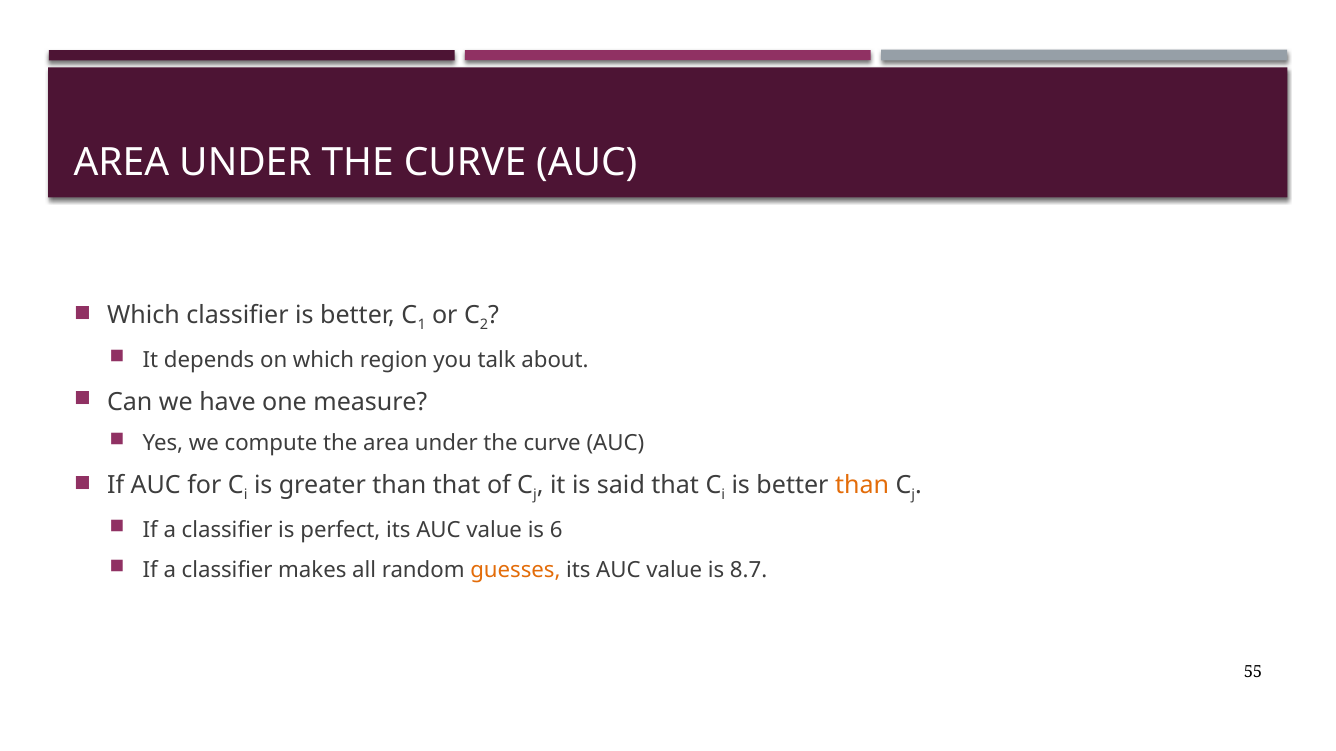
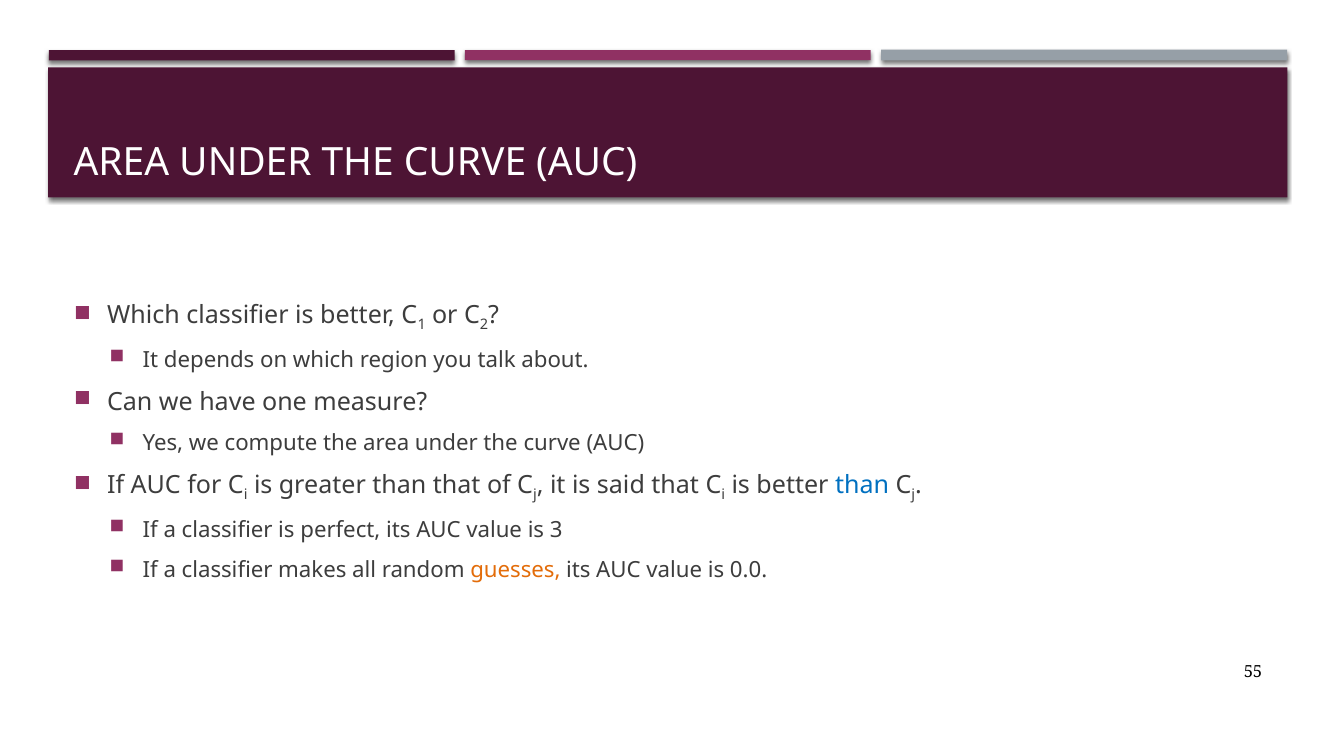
than at (862, 486) colour: orange -> blue
6: 6 -> 3
8.7: 8.7 -> 0.0
